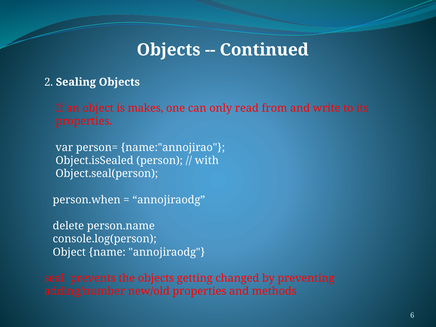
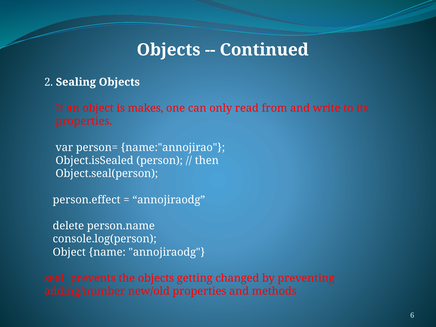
with: with -> then
person.when: person.when -> person.effect
